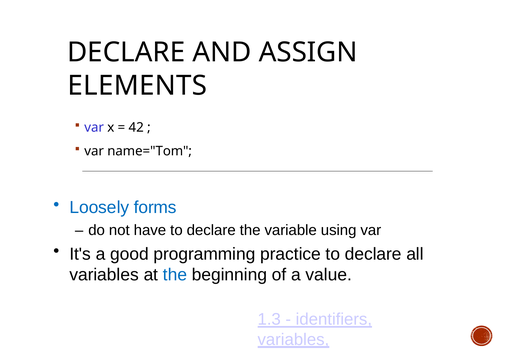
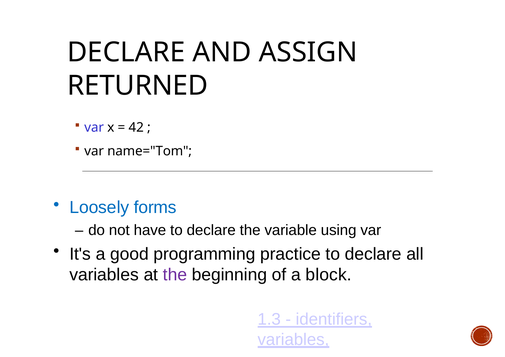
ELEMENTS: ELEMENTS -> RETURNED
the at (175, 275) colour: blue -> purple
value: value -> block
